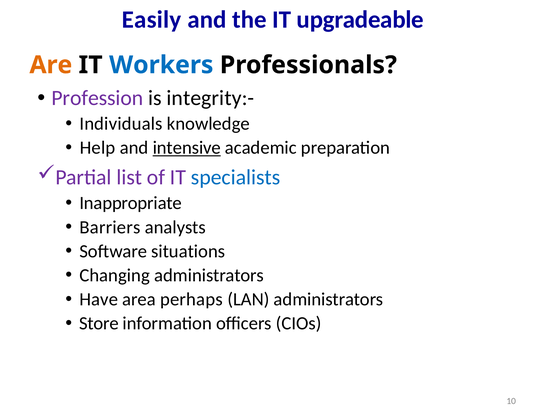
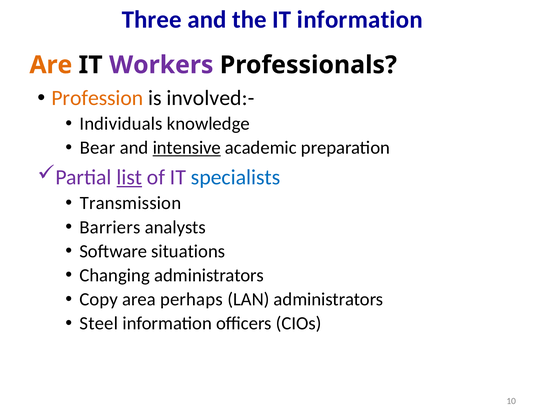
Easily: Easily -> Three
IT upgradeable: upgradeable -> information
Workers colour: blue -> purple
Profession colour: purple -> orange
integrity:-: integrity:- -> involved:-
Help: Help -> Bear
list underline: none -> present
Inappropriate: Inappropriate -> Transmission
Have: Have -> Copy
Store: Store -> Steel
